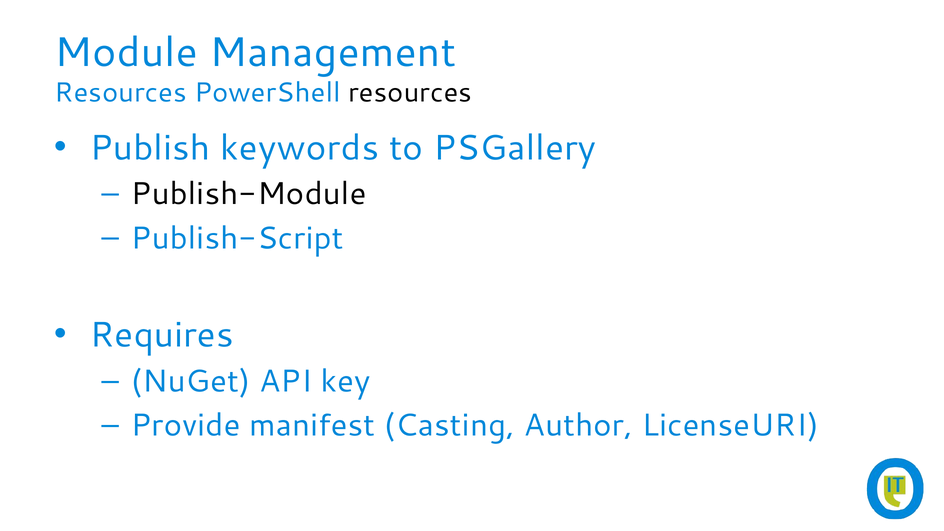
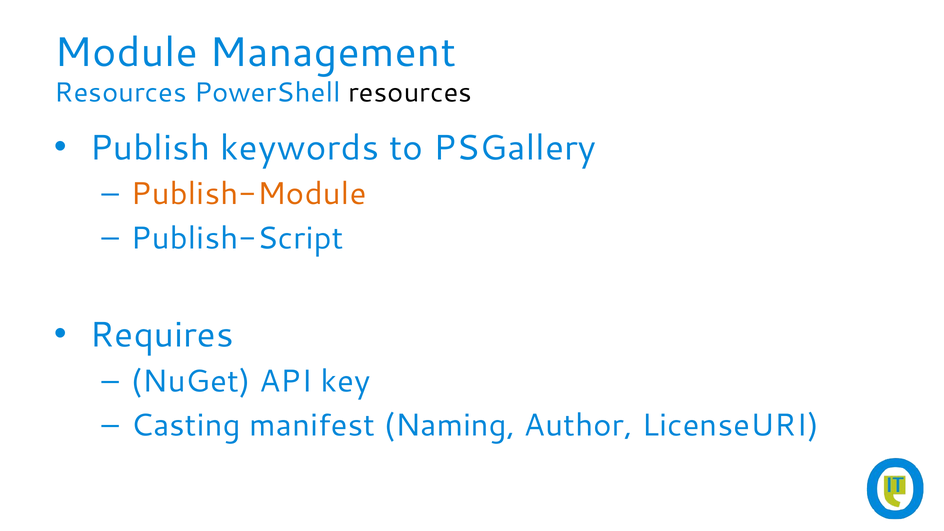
Publish-Module colour: black -> orange
Provide: Provide -> Casting
Casting: Casting -> Naming
